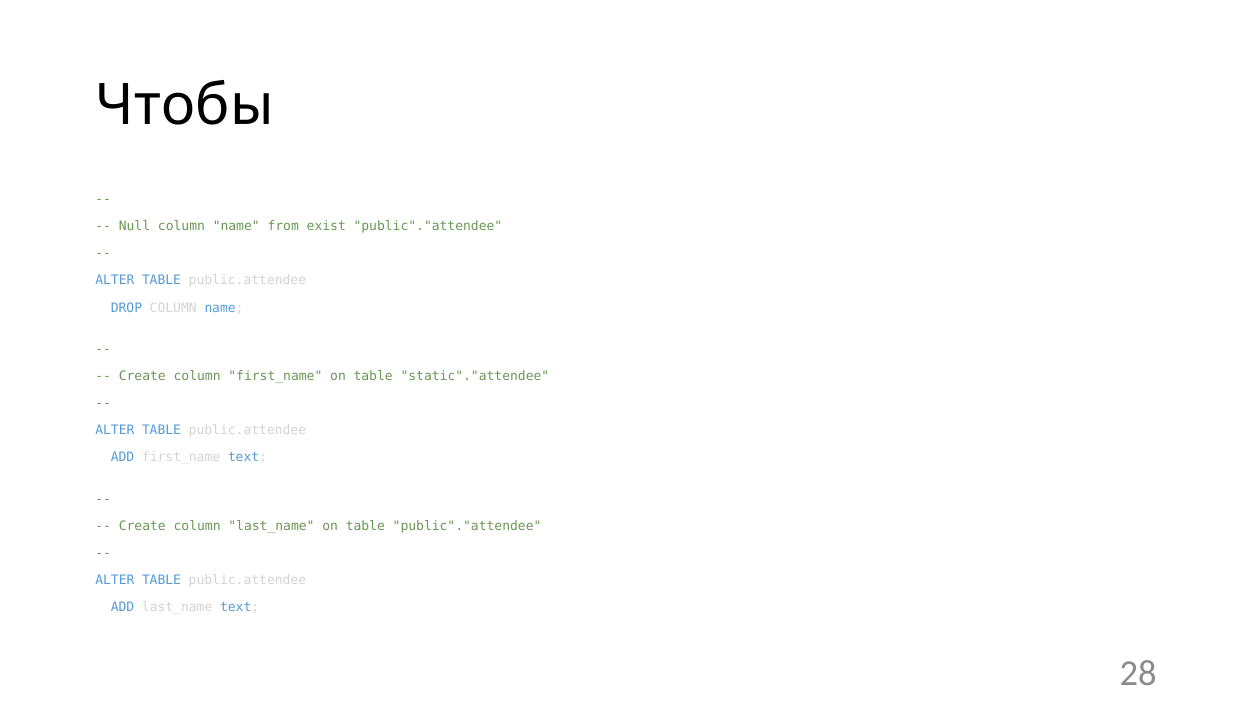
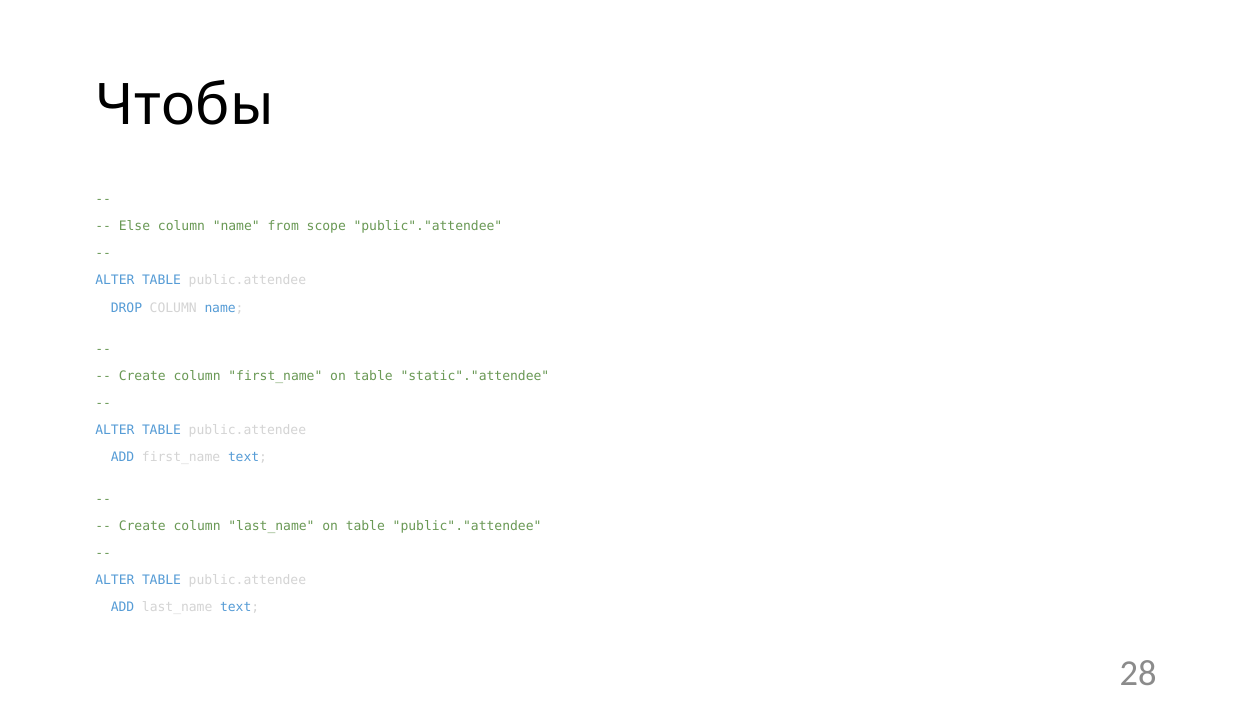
Null: Null -> Else
exist: exist -> scope
